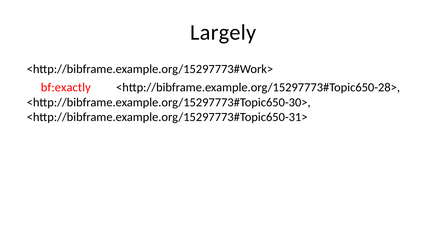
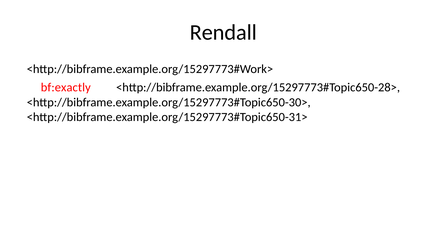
Largely: Largely -> Rendall
